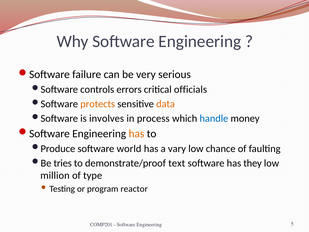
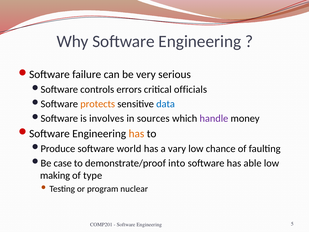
data colour: orange -> blue
process: process -> sources
handle colour: blue -> purple
tries: tries -> case
text: text -> into
they: they -> able
million: million -> making
reactor: reactor -> nuclear
